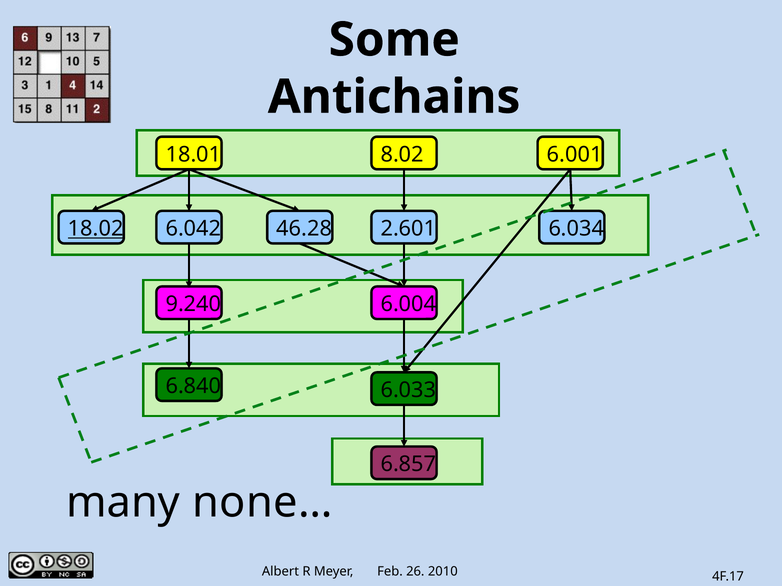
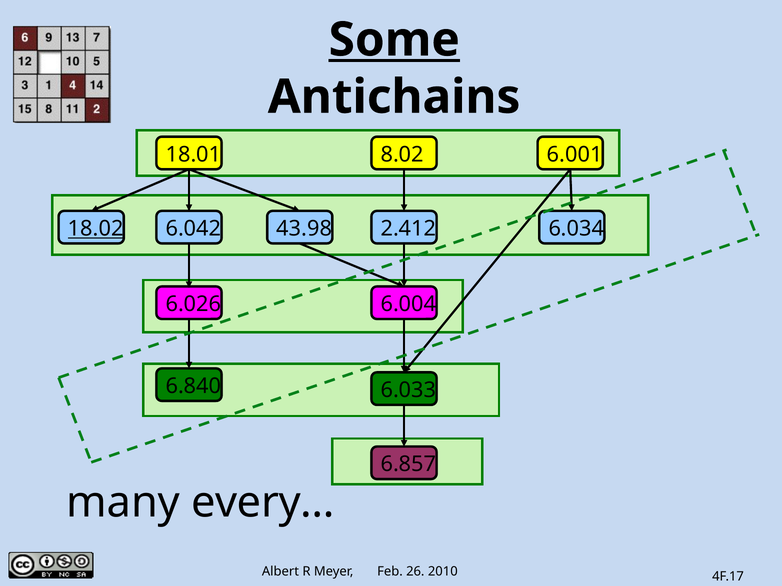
Some underline: none -> present
46.28: 46.28 -> 43.98
2.601: 2.601 -> 2.412
9.240: 9.240 -> 6.026
none…: none… -> every…
